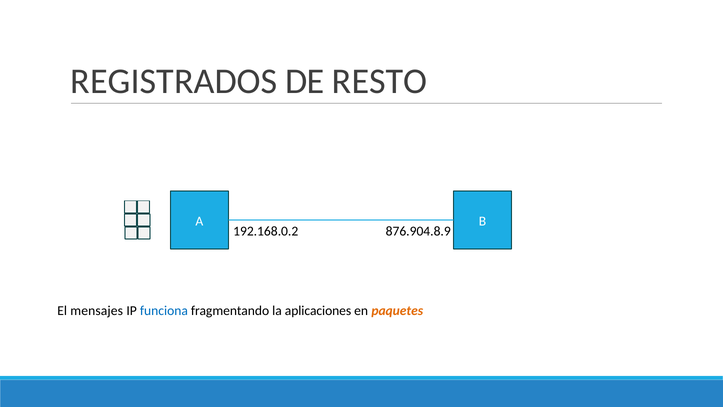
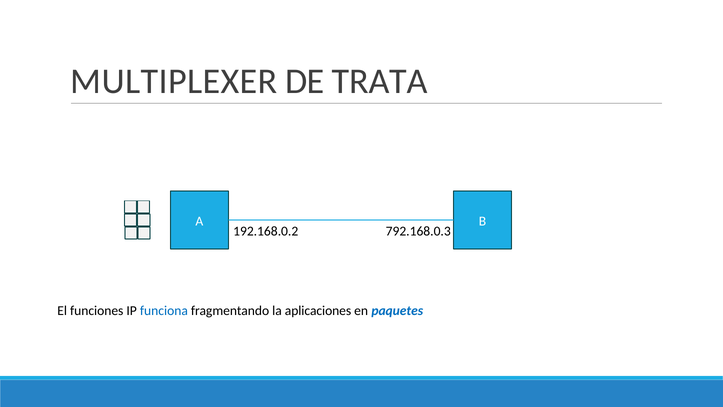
REGISTRADOS: REGISTRADOS -> MULTIPLEXER
RESTO: RESTO -> TRATA
876.904.8.9: 876.904.8.9 -> 792.168.0.3
mensajes: mensajes -> funciones
paquetes colour: orange -> blue
